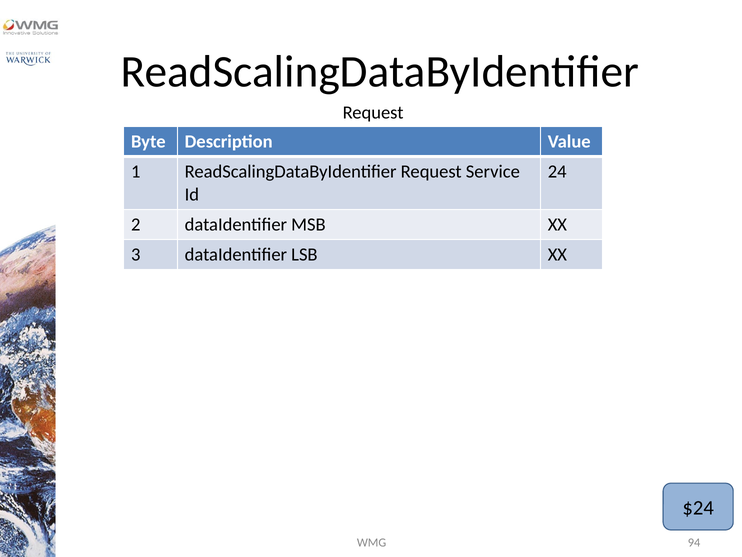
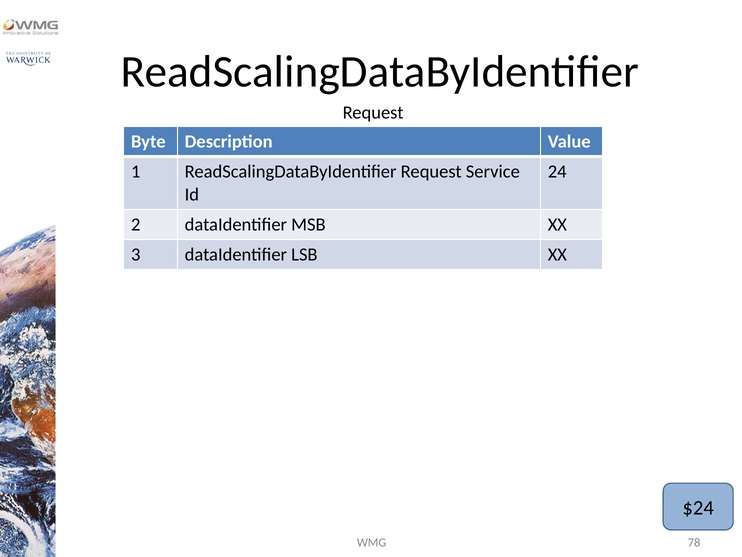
94: 94 -> 78
